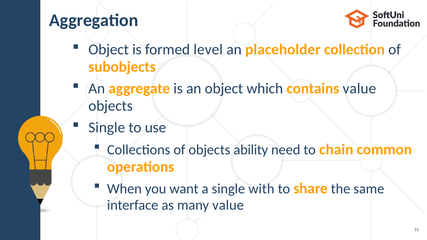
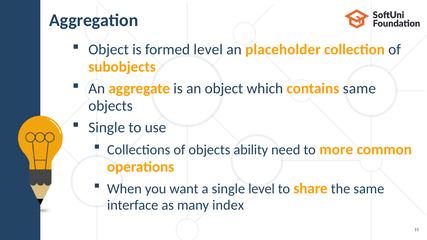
contains value: value -> same
chain: chain -> more
single with: with -> level
many value: value -> index
